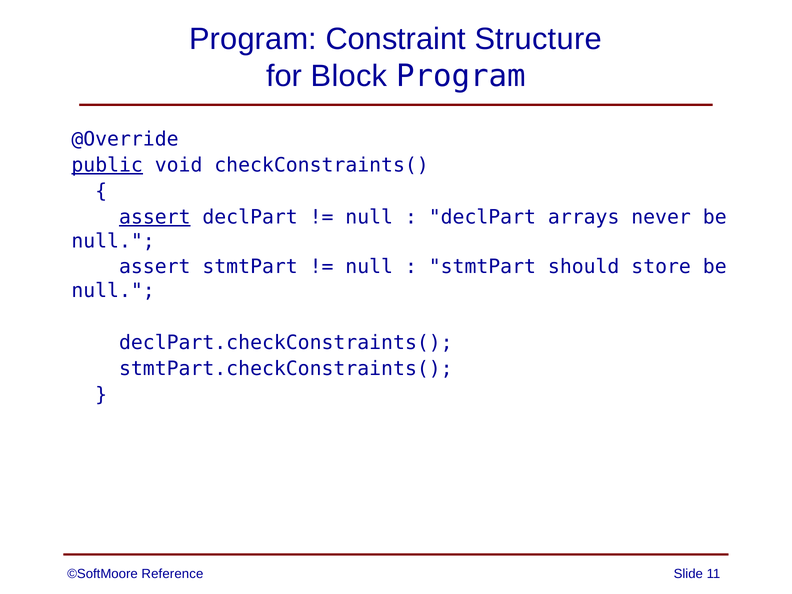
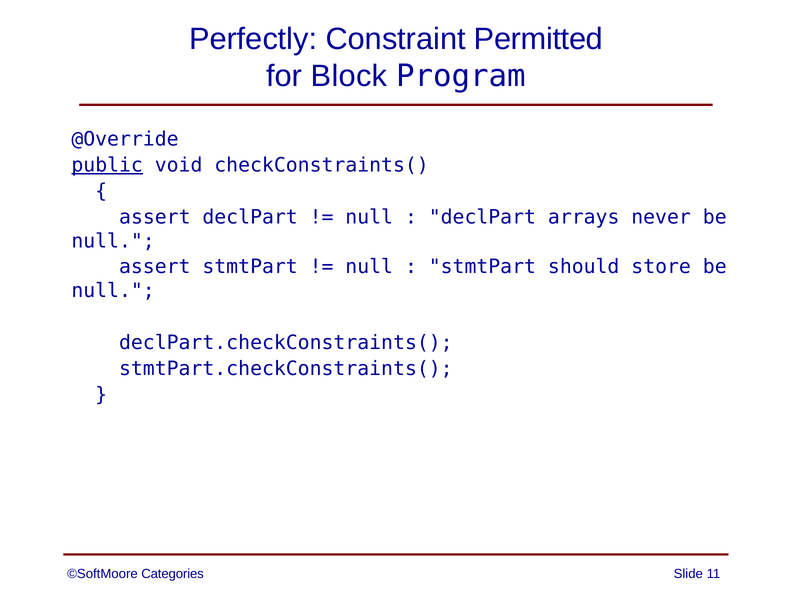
Program at (253, 39): Program -> Perfectly
Structure: Structure -> Permitted
assert at (155, 217) underline: present -> none
Reference: Reference -> Categories
